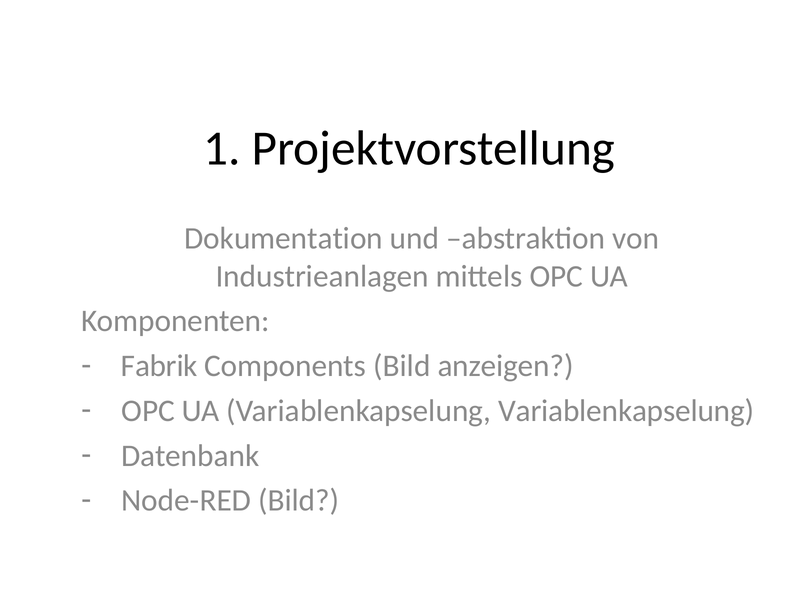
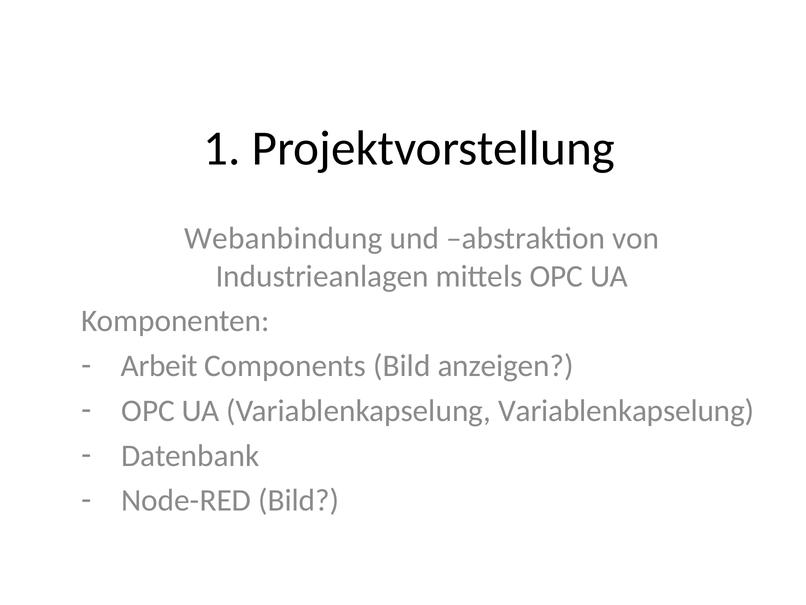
Dokumentation: Dokumentation -> Webanbindung
Fabrik: Fabrik -> Arbeit
